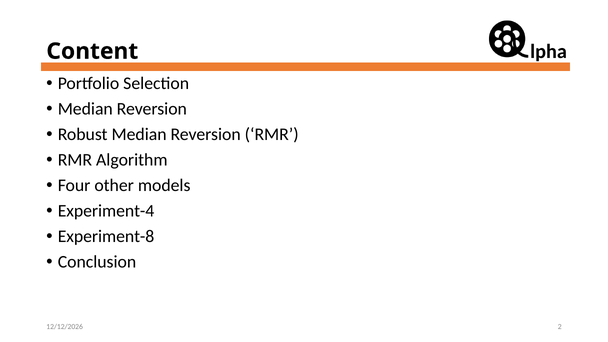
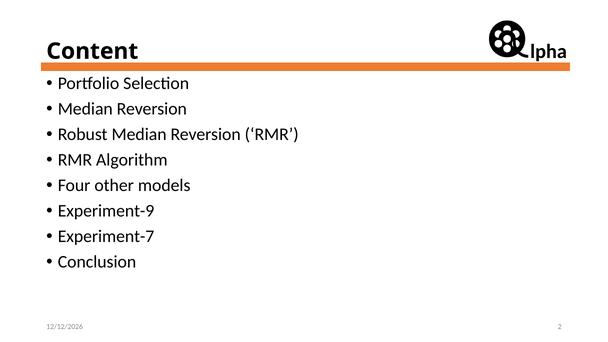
Experiment-4: Experiment-4 -> Experiment-9
Experiment-8: Experiment-8 -> Experiment-7
